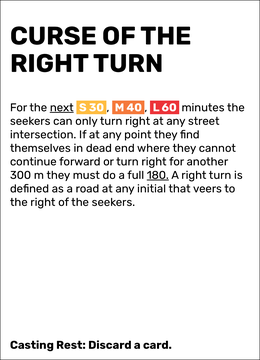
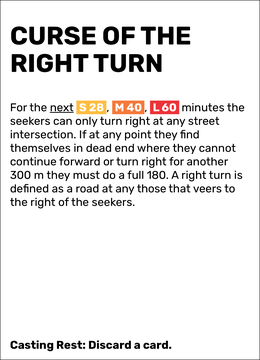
30: 30 -> 28
180 underline: present -> none
initial: initial -> those
